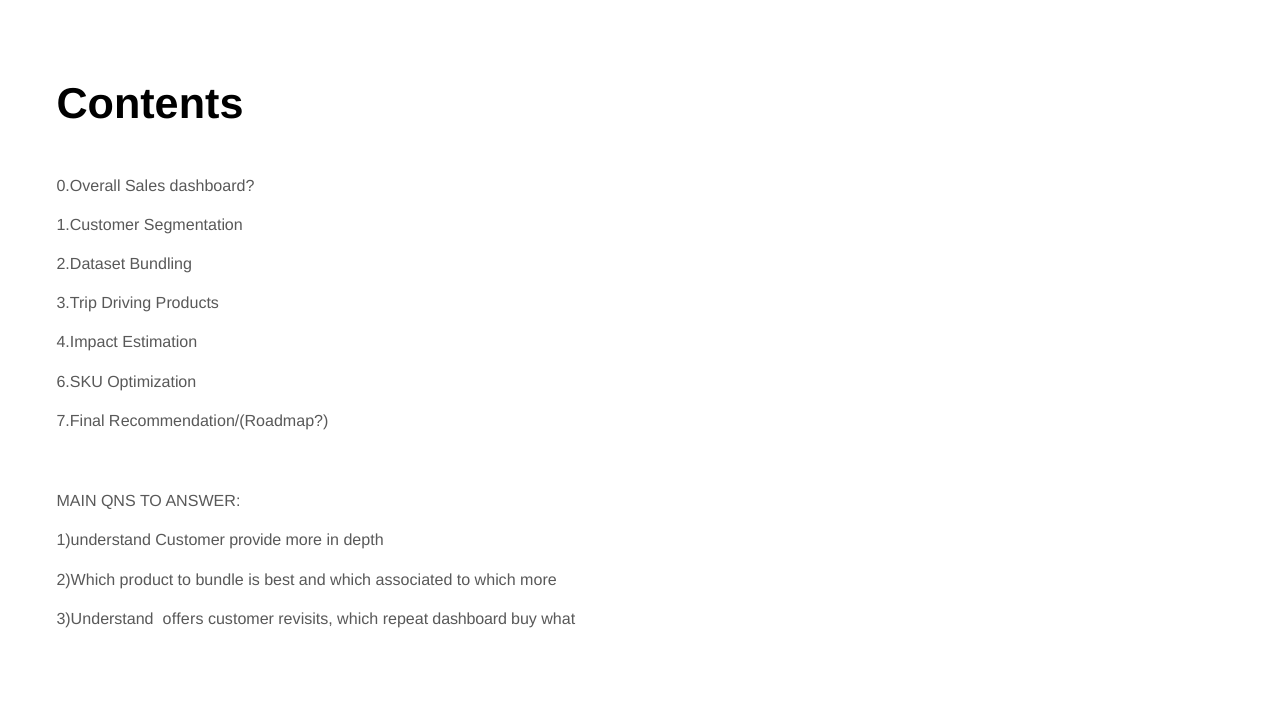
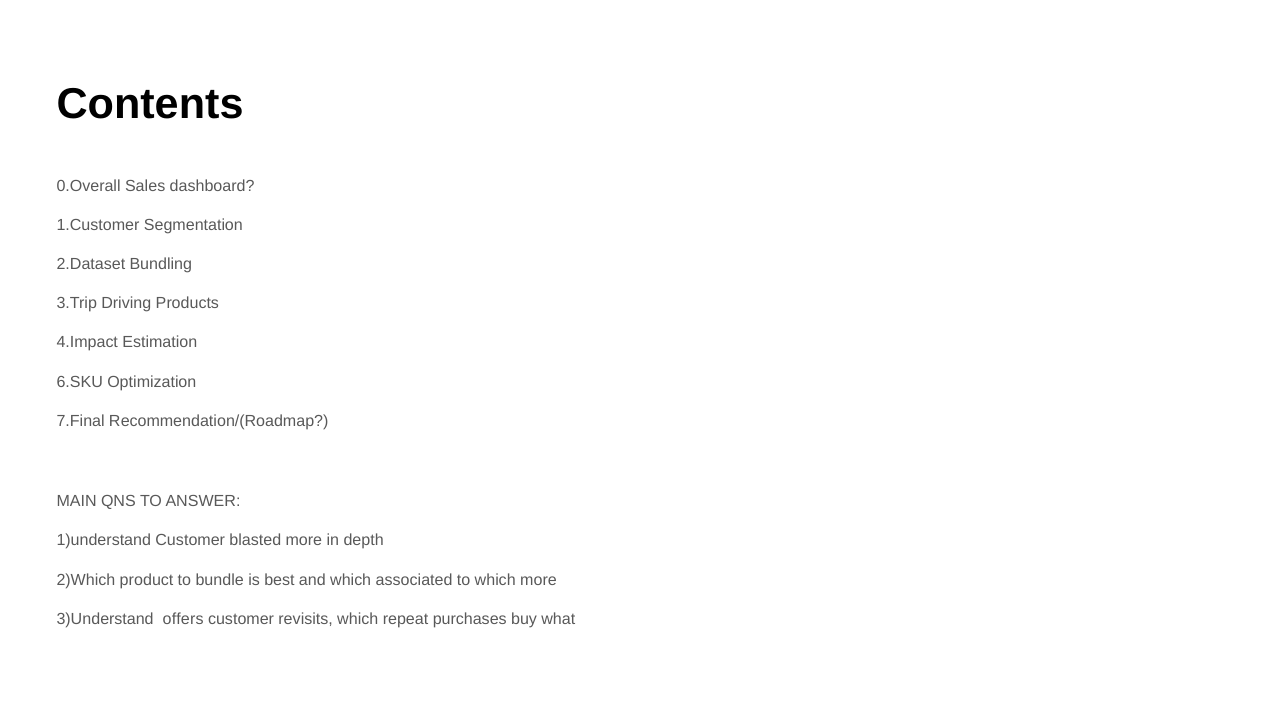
provide: provide -> blasted
repeat dashboard: dashboard -> purchases
